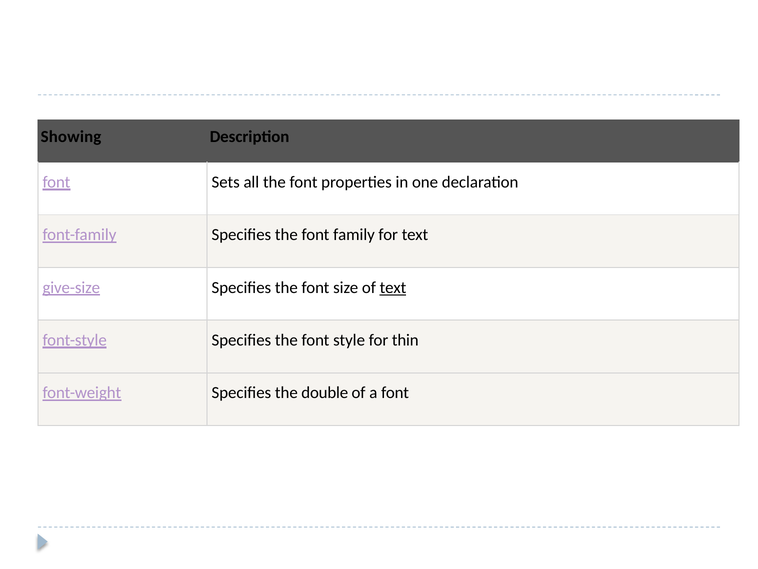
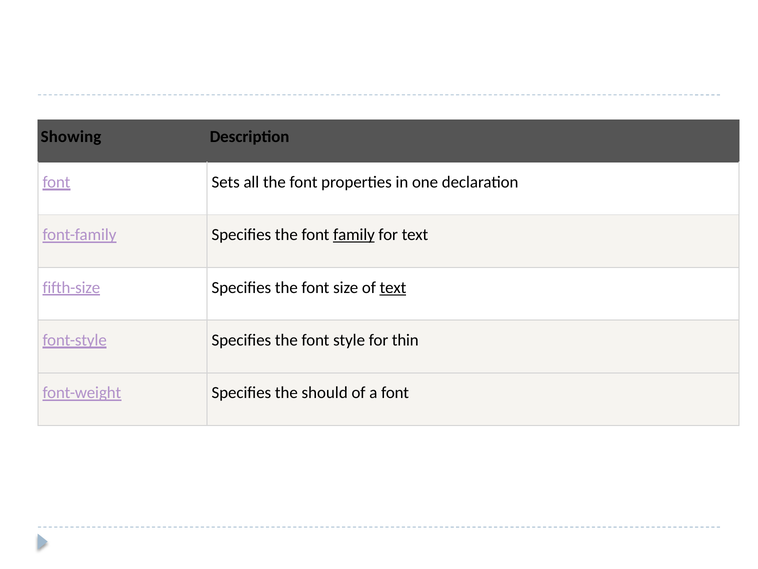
family underline: none -> present
give-size: give-size -> fifth-size
double: double -> should
